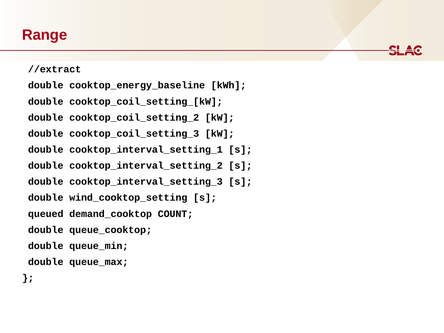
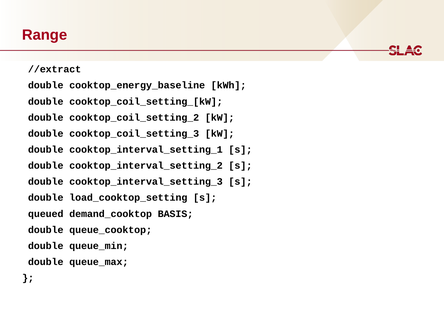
wind_cooktop_setting: wind_cooktop_setting -> load_cooktop_setting
COUNT: COUNT -> BASIS
